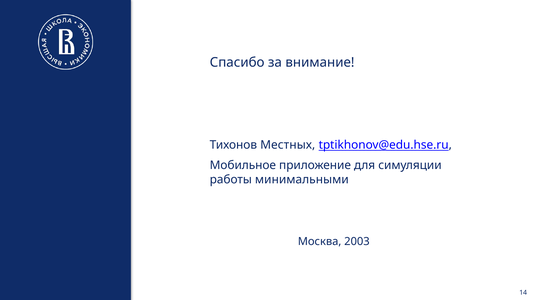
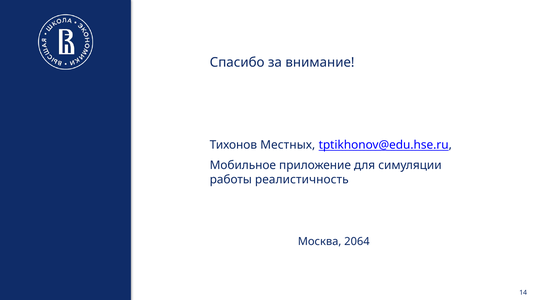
минимальными: минимальными -> реалистичность
2003: 2003 -> 2064
